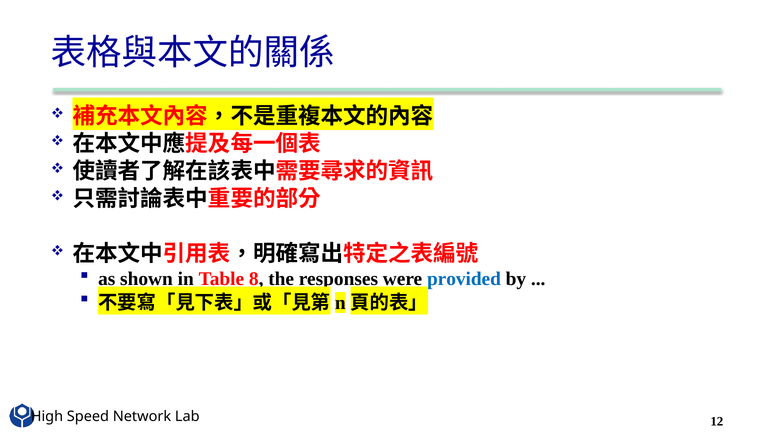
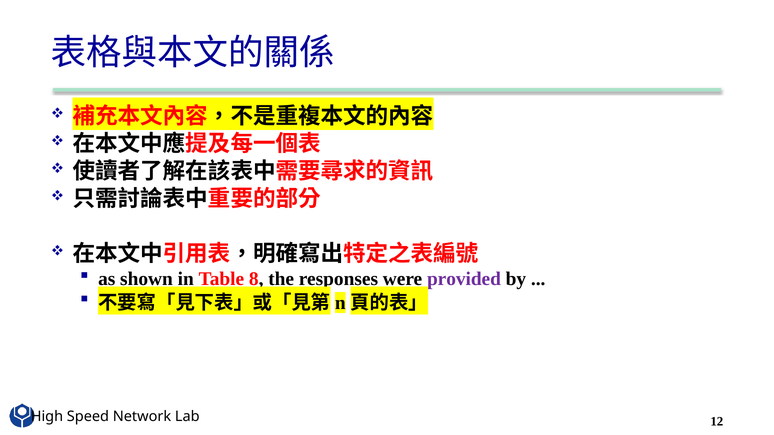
provided colour: blue -> purple
